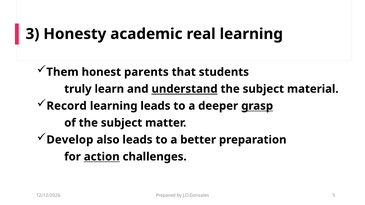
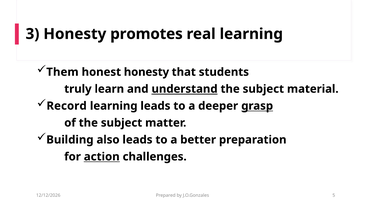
academic: academic -> promotes
honest parents: parents -> honesty
Develop: Develop -> Building
